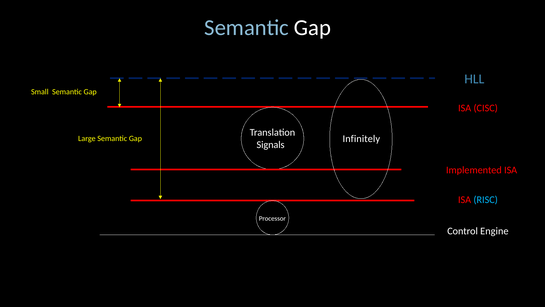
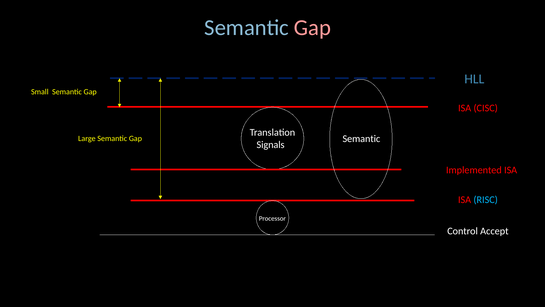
Gap at (313, 28) colour: white -> pink
Infinitely at (361, 139): Infinitely -> Semantic
Engine: Engine -> Accept
